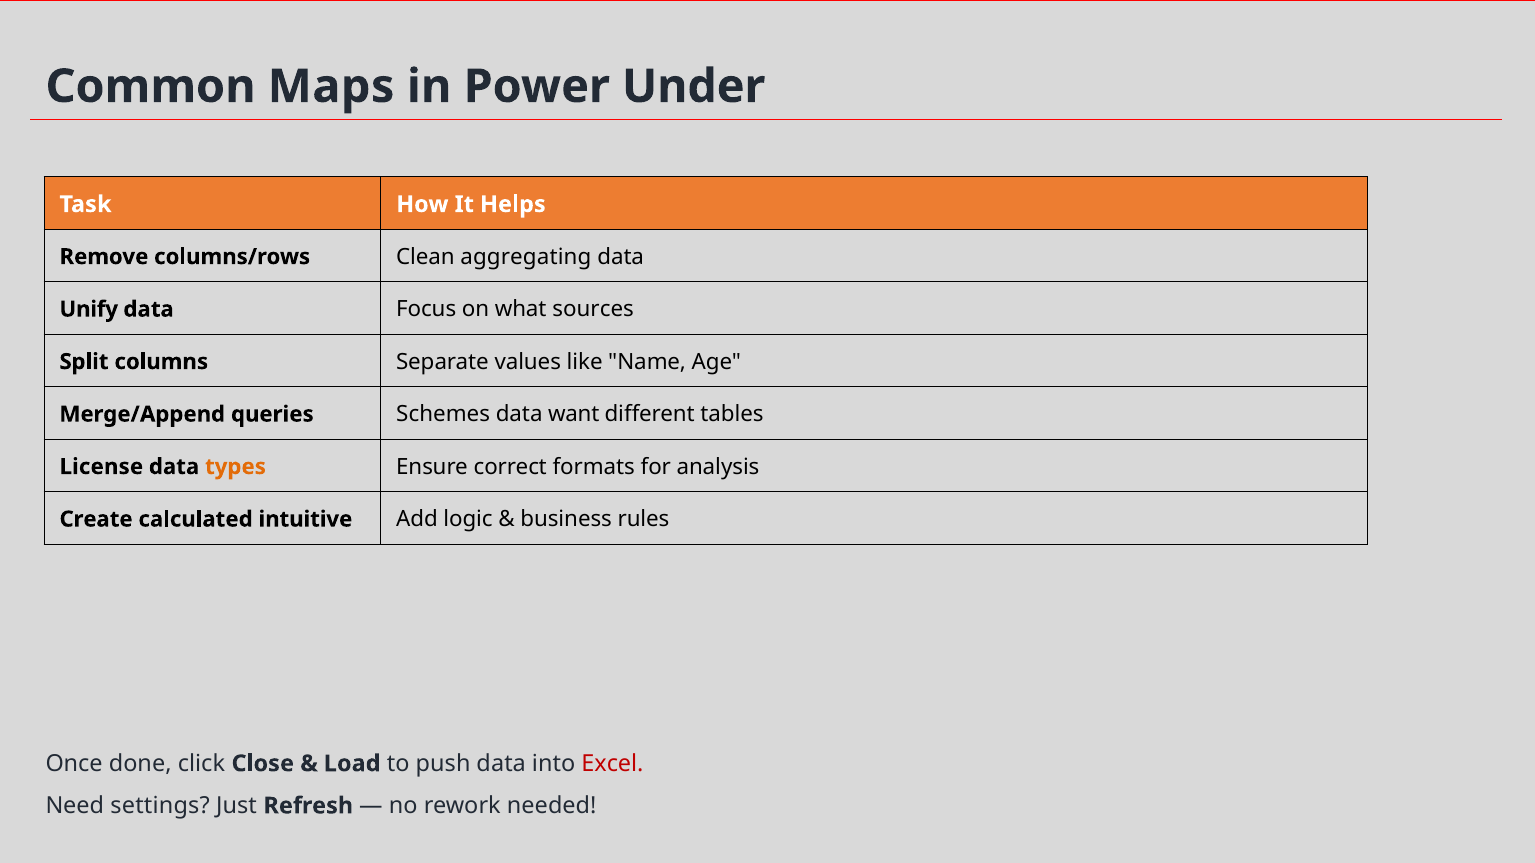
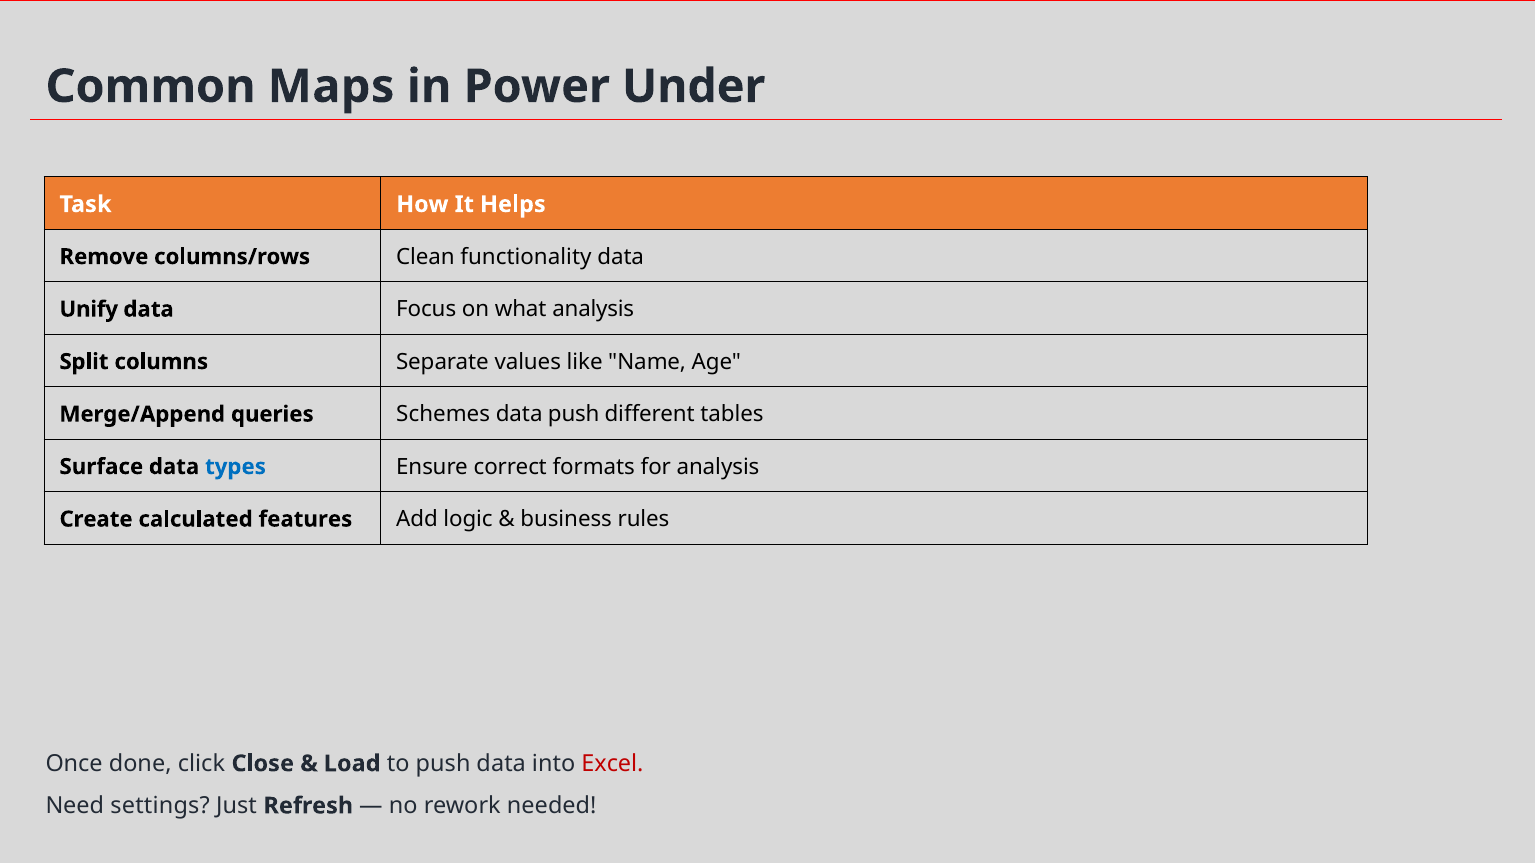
aggregating: aggregating -> functionality
what sources: sources -> analysis
data want: want -> push
License: License -> Surface
types colour: orange -> blue
intuitive: intuitive -> features
